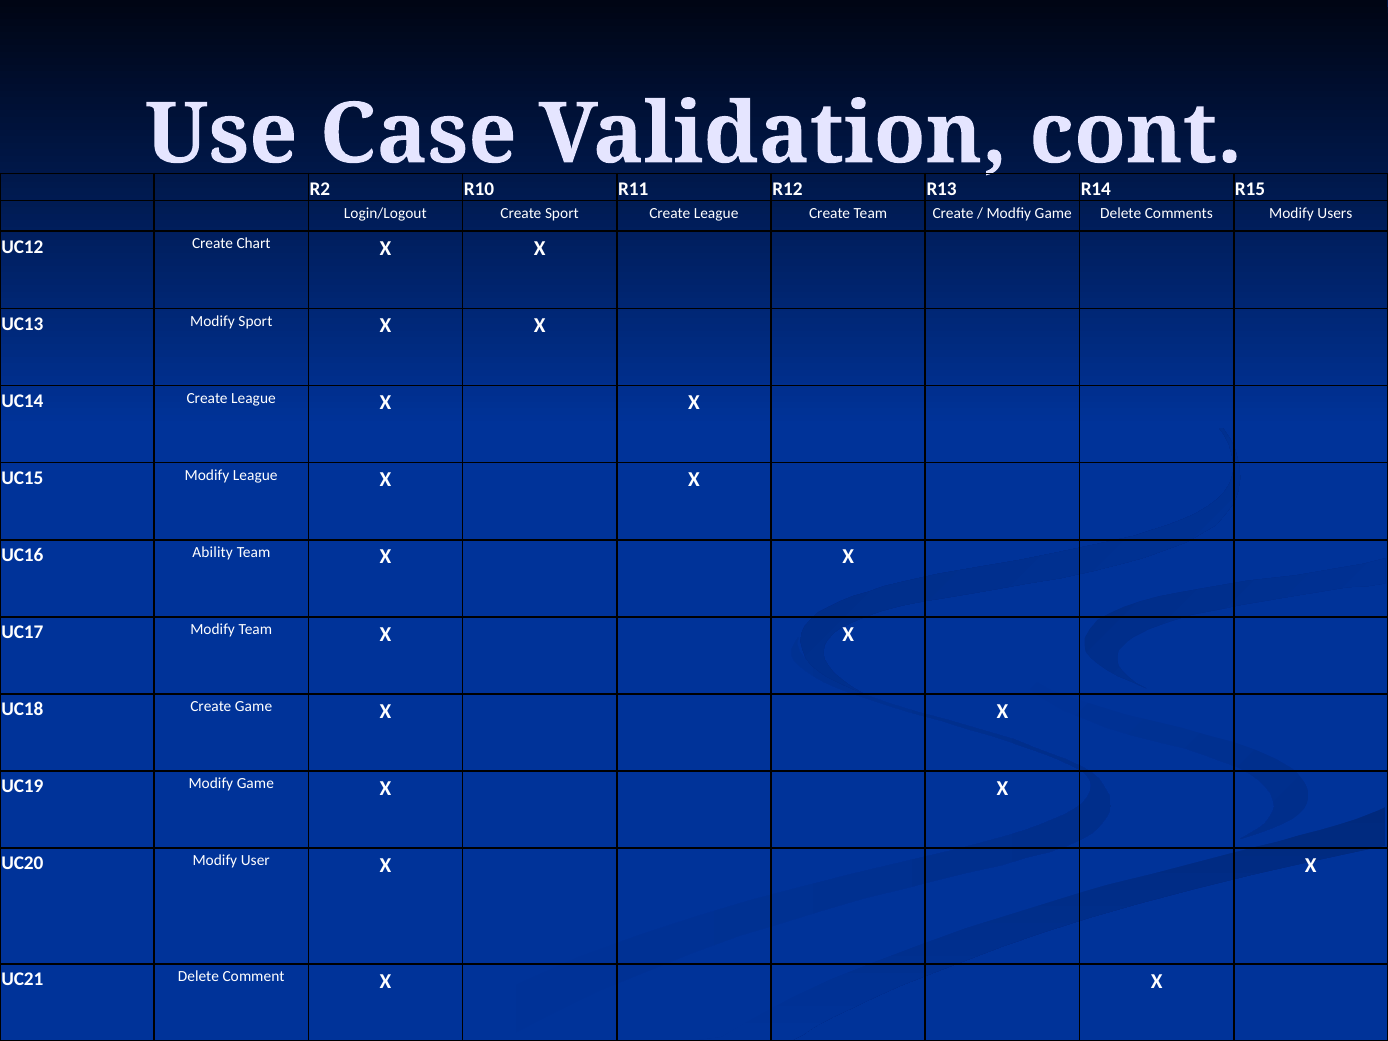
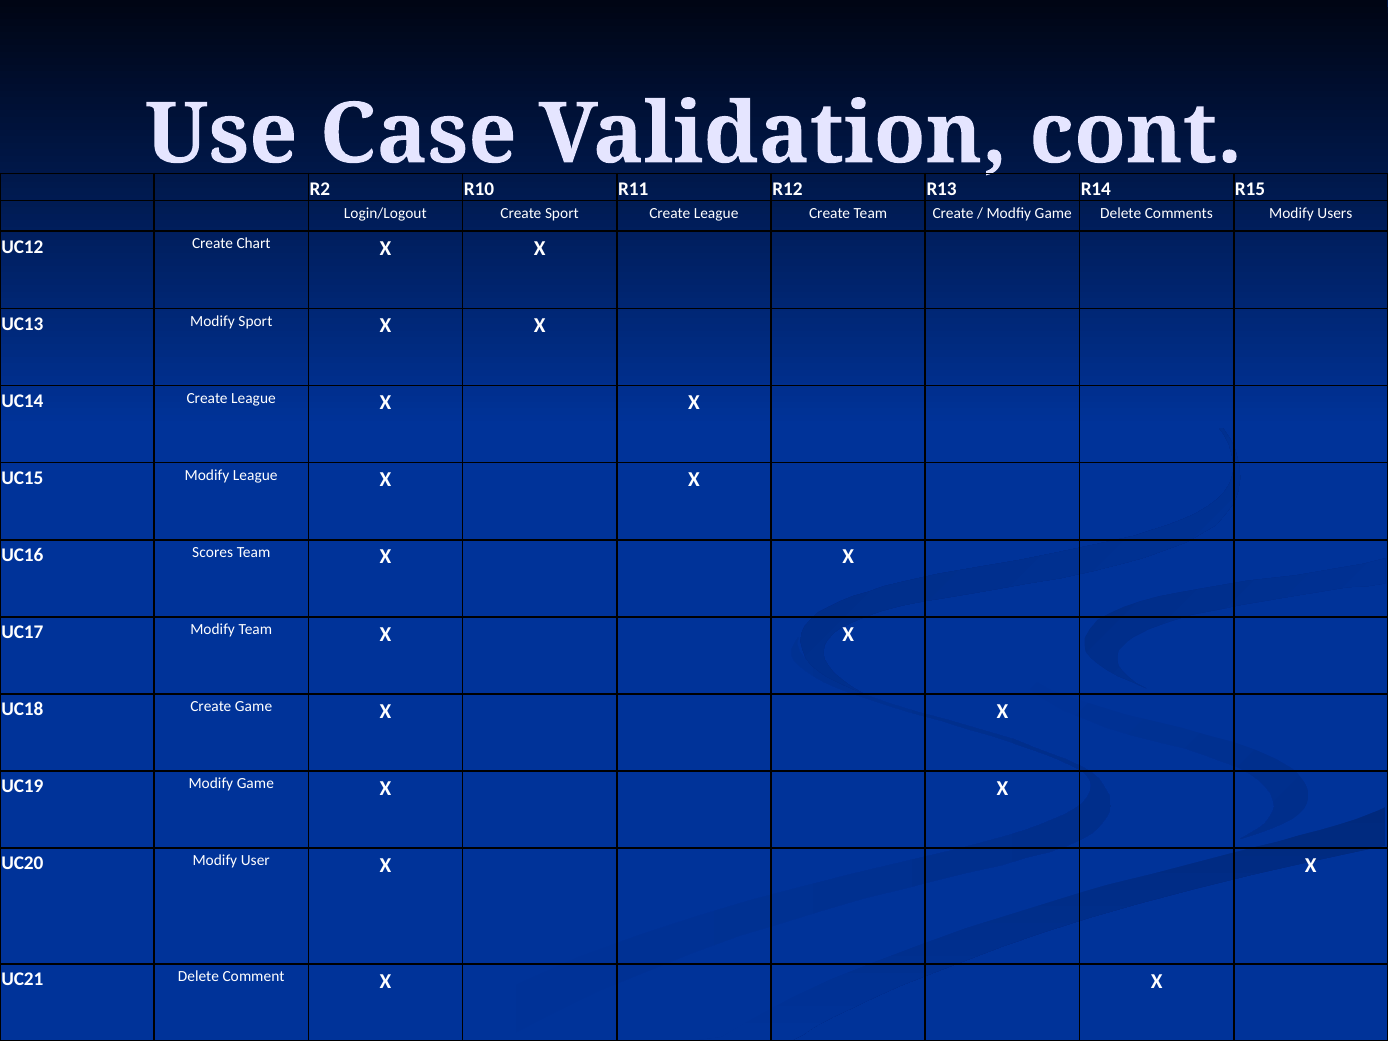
Ability: Ability -> Scores
